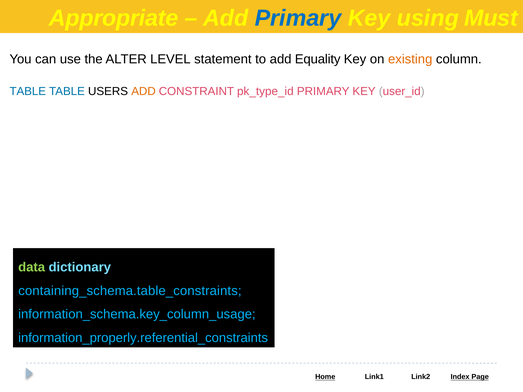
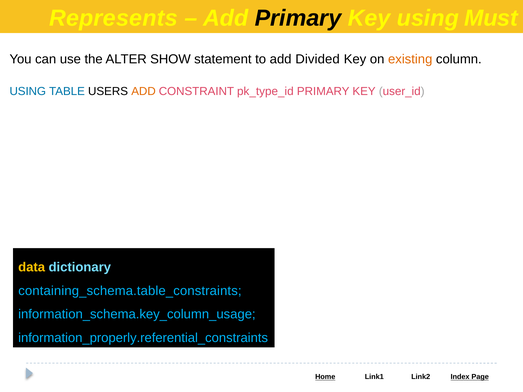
Appropriate: Appropriate -> Represents
Primary at (298, 18) colour: blue -> black
LEVEL: LEVEL -> SHOW
Equality: Equality -> Divided
TABLE at (28, 91): TABLE -> USING
data colour: light green -> yellow
